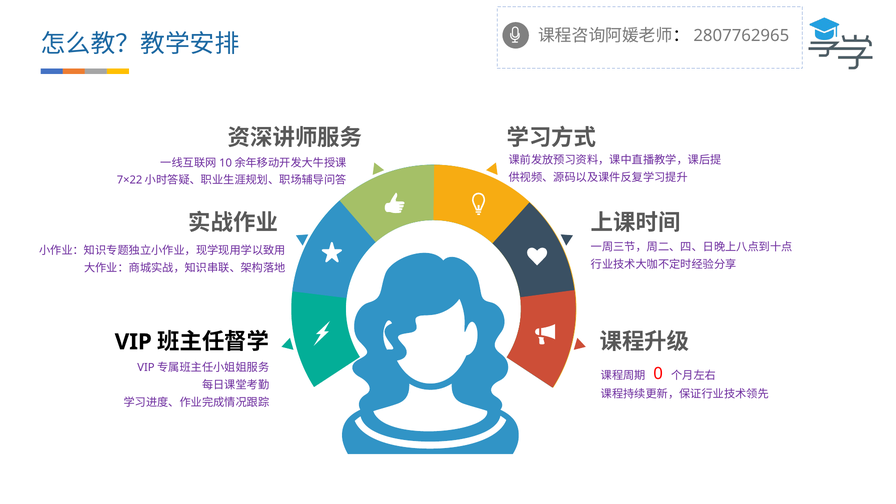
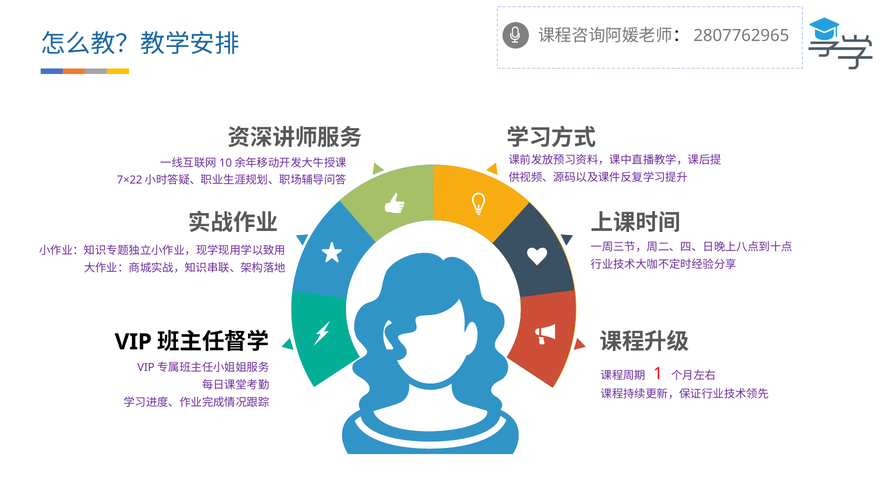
0: 0 -> 1
